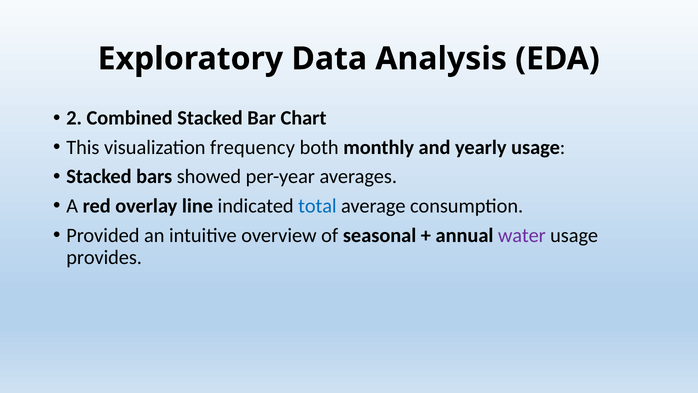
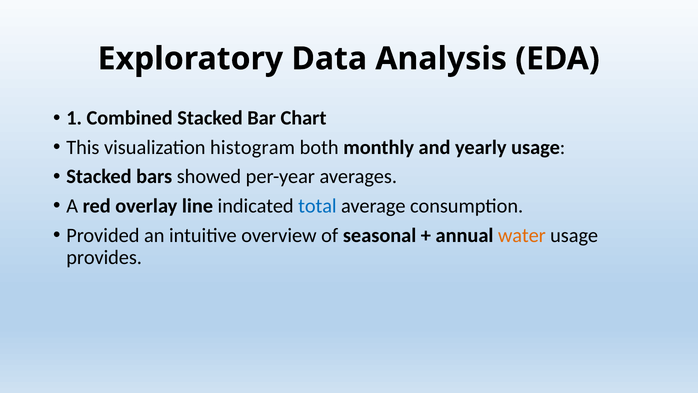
2: 2 -> 1
frequency: frequency -> histogram
water colour: purple -> orange
